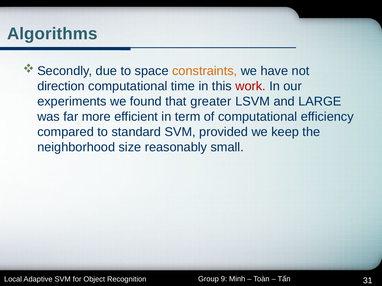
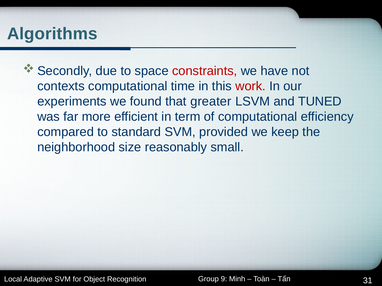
constraints colour: orange -> red
direction: direction -> contexts
LARGE: LARGE -> TUNED
